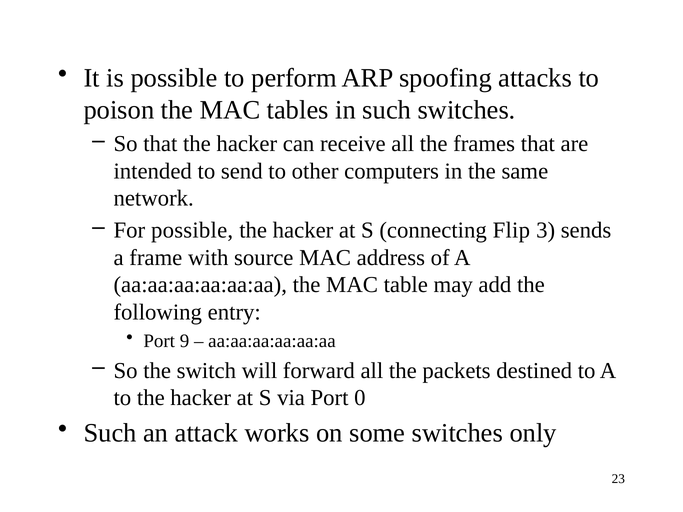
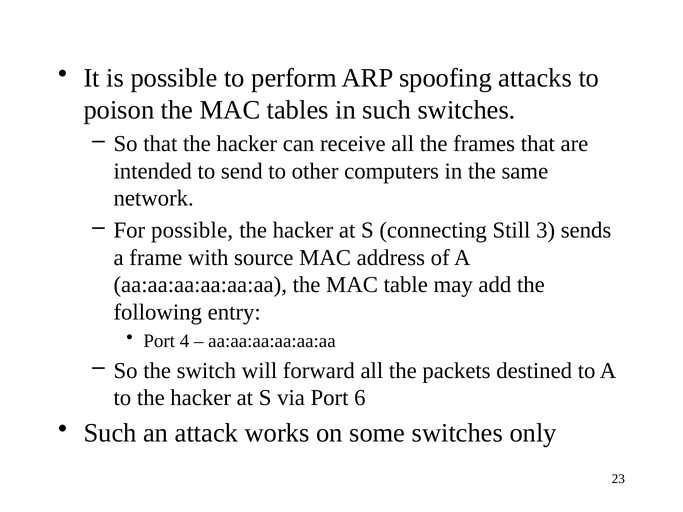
Flip: Flip -> Still
9: 9 -> 4
0: 0 -> 6
